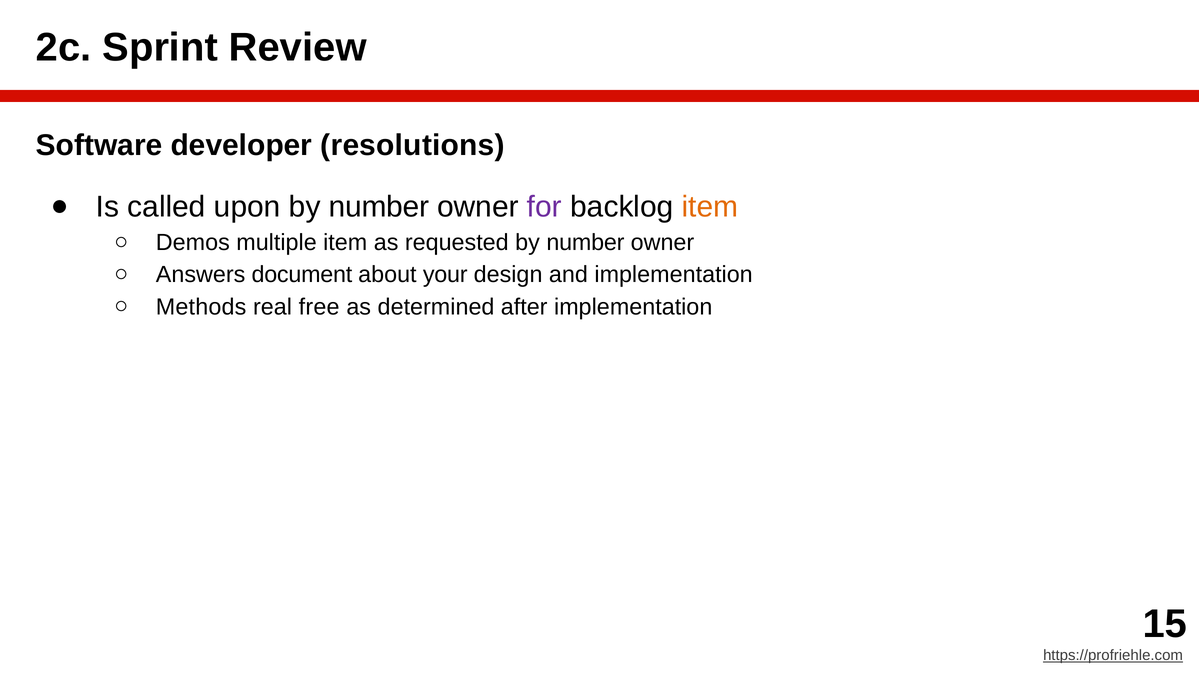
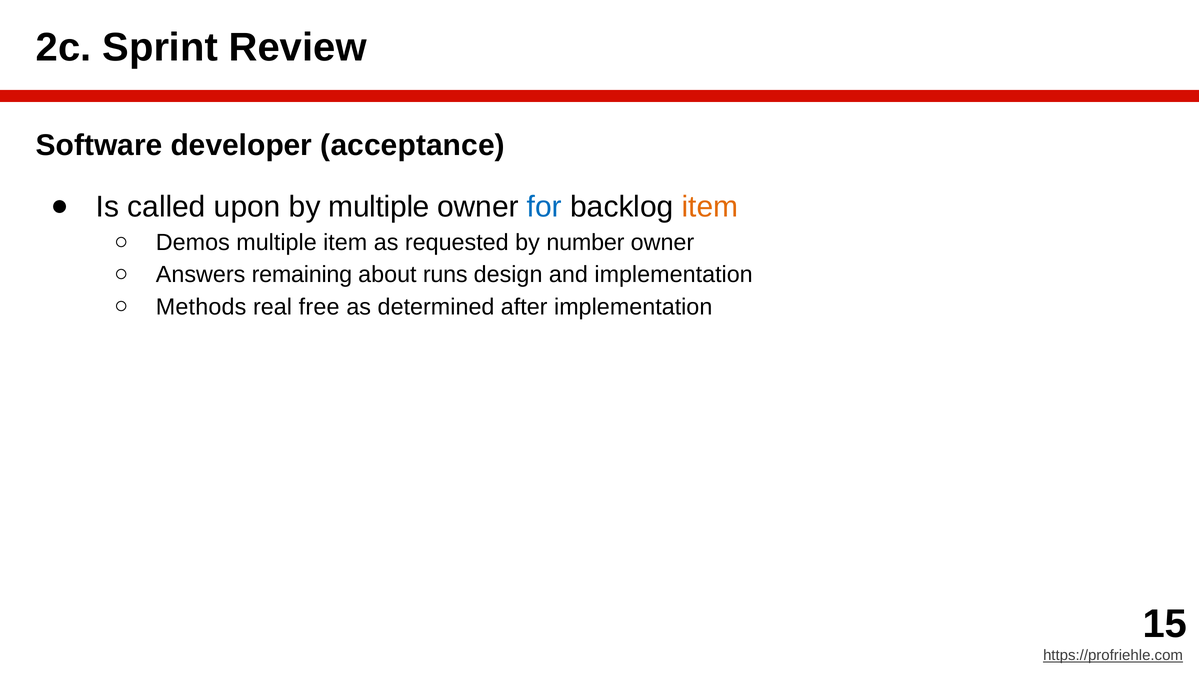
resolutions: resolutions -> acceptance
upon by number: number -> multiple
for colour: purple -> blue
document: document -> remaining
your: your -> runs
